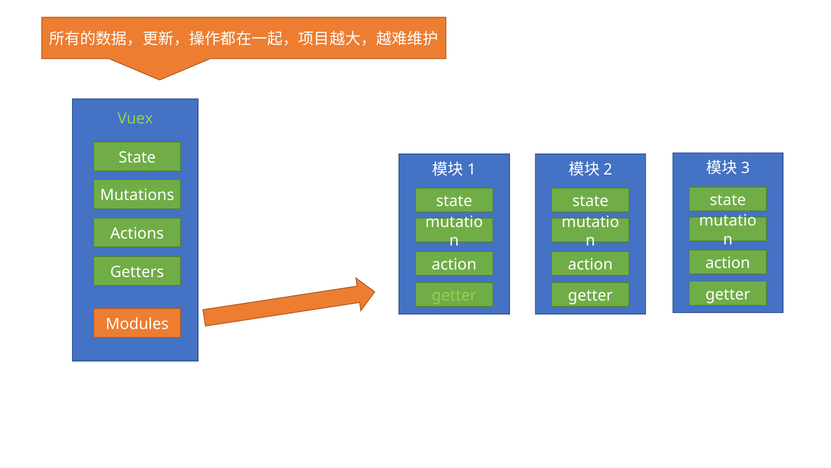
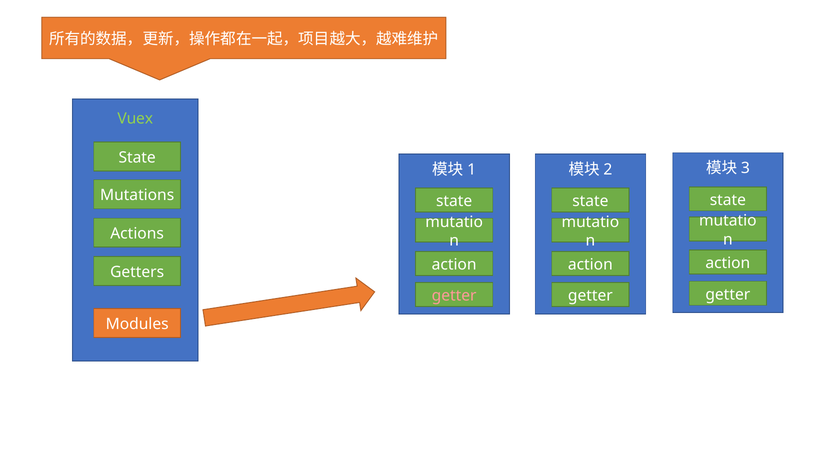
getter at (454, 295) colour: light green -> pink
